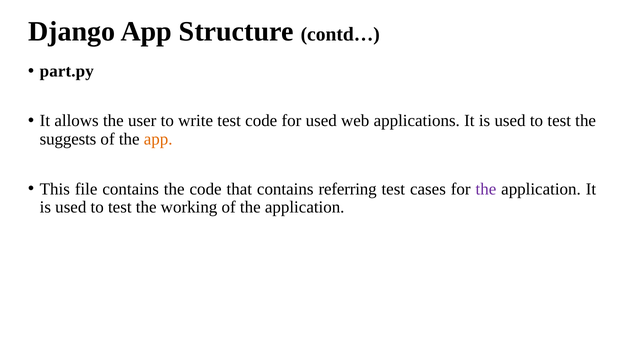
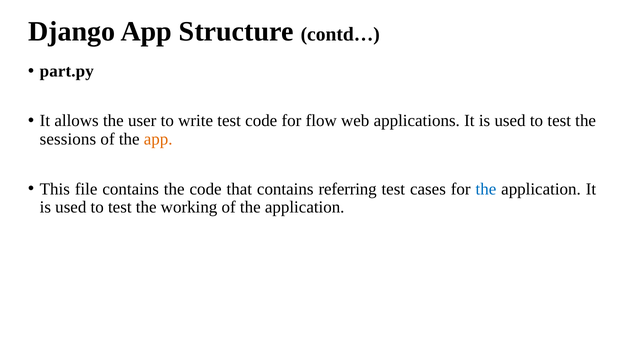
for used: used -> flow
suggests: suggests -> sessions
the at (486, 189) colour: purple -> blue
